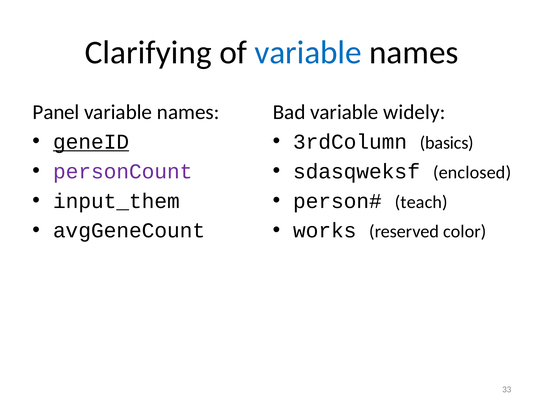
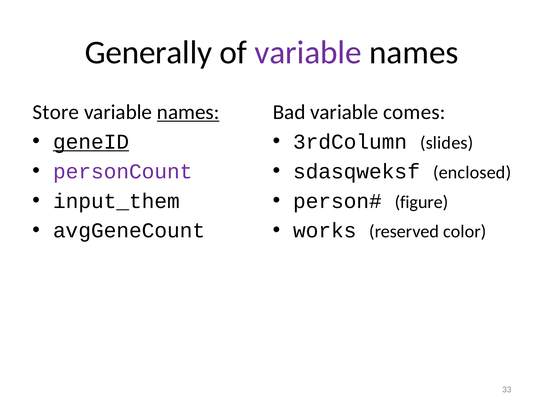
Clarifying: Clarifying -> Generally
variable at (308, 53) colour: blue -> purple
Panel: Panel -> Store
names at (188, 112) underline: none -> present
widely: widely -> comes
basics: basics -> slides
teach: teach -> figure
